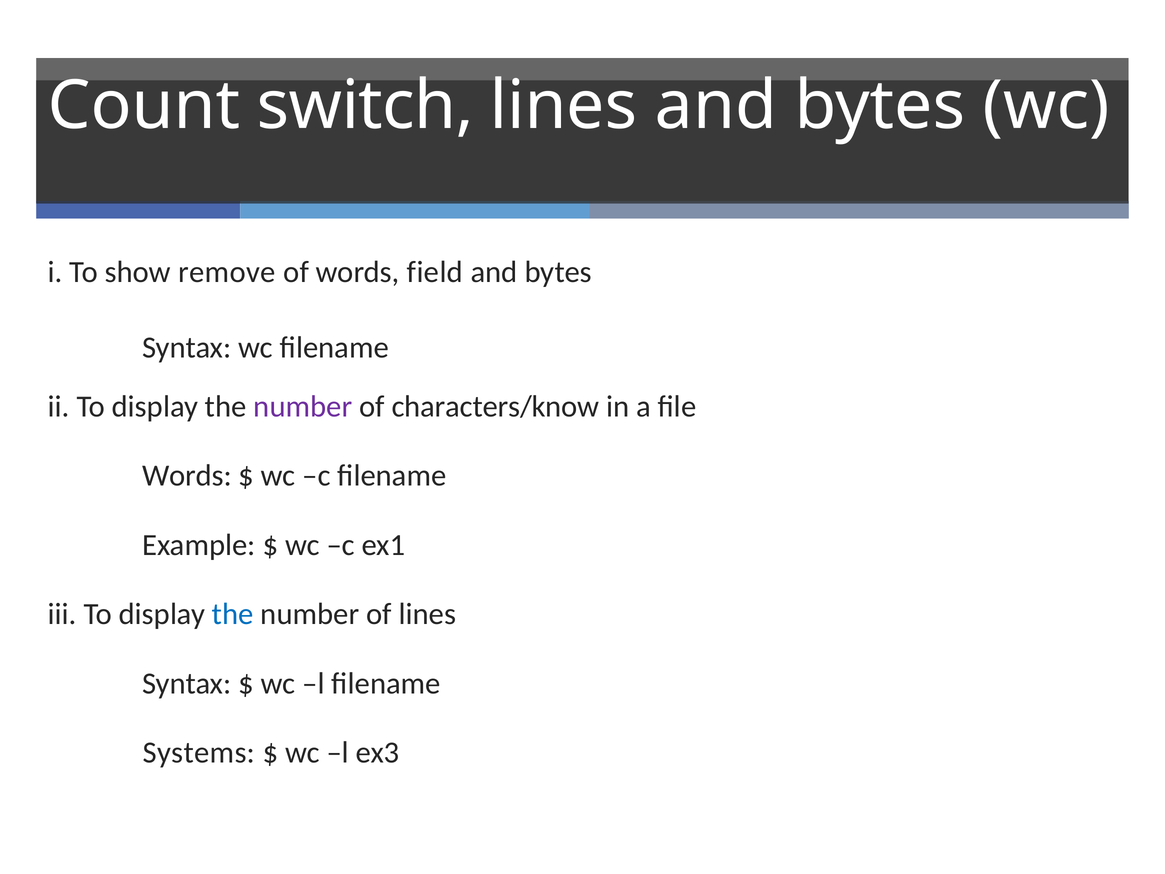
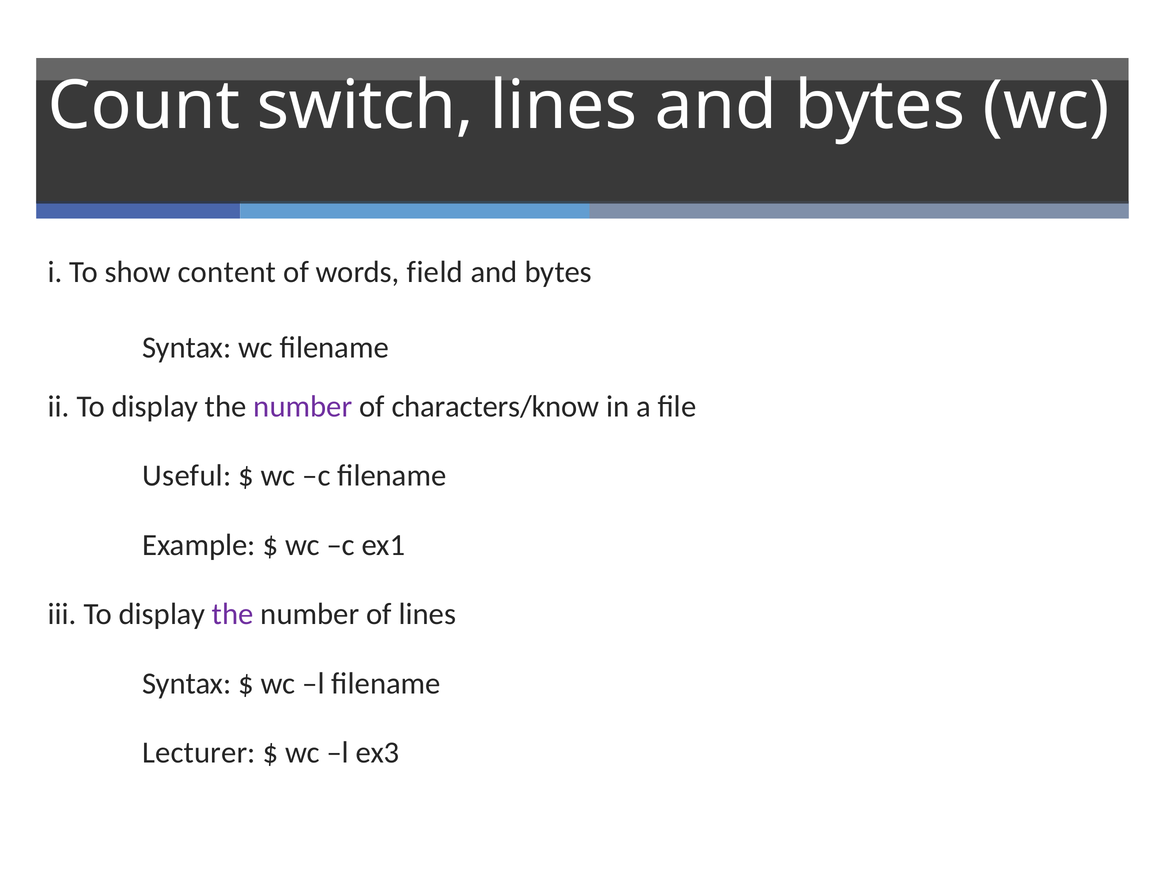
remove: remove -> content
Words at (187, 476): Words -> Useful
the at (233, 614) colour: blue -> purple
Systems: Systems -> Lecturer
